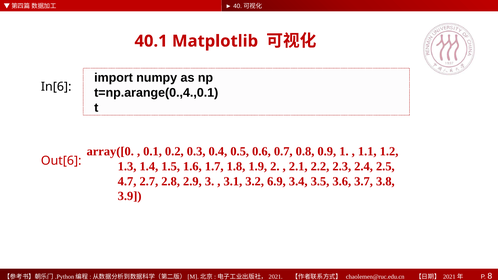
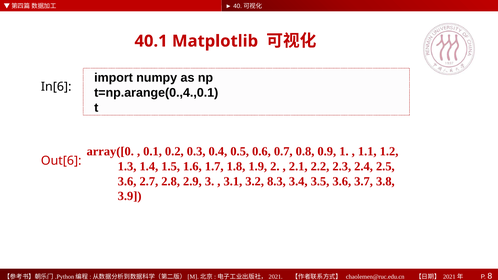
4.7 at (127, 181): 4.7 -> 3.6
6.9: 6.9 -> 8.3
